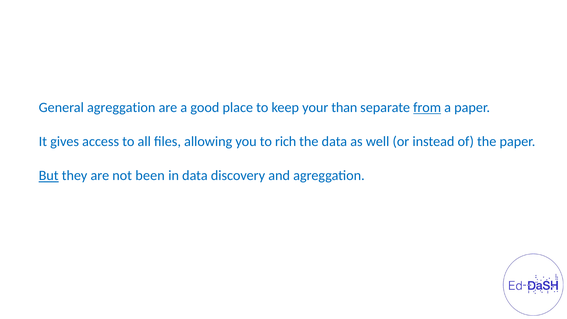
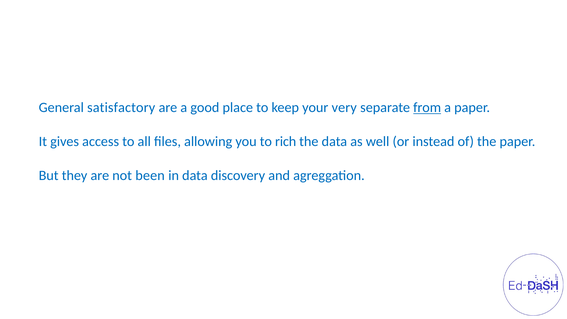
General agreggation: agreggation -> satisfactory
than: than -> very
But underline: present -> none
